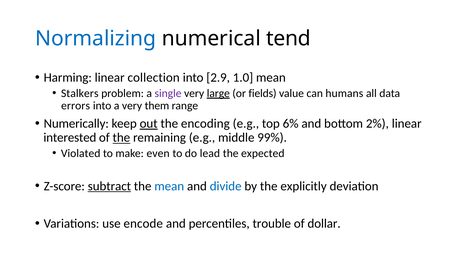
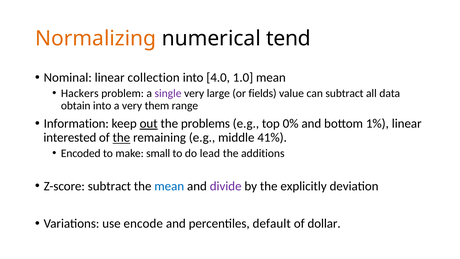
Normalizing colour: blue -> orange
Harming: Harming -> Nominal
2.9: 2.9 -> 4.0
Stalkers: Stalkers -> Hackers
large underline: present -> none
can humans: humans -> subtract
errors: errors -> obtain
Numerically: Numerically -> Information
encoding: encoding -> problems
6%: 6% -> 0%
2%: 2% -> 1%
99%: 99% -> 41%
Violated: Violated -> Encoded
even: even -> small
expected: expected -> additions
subtract at (109, 186) underline: present -> none
divide colour: blue -> purple
trouble: trouble -> default
